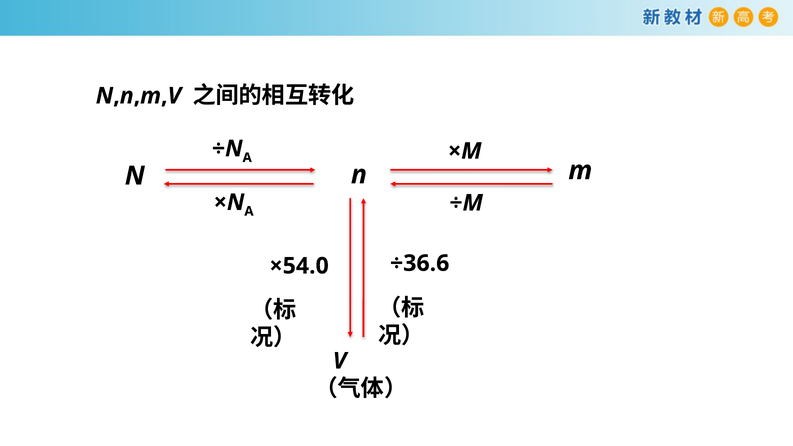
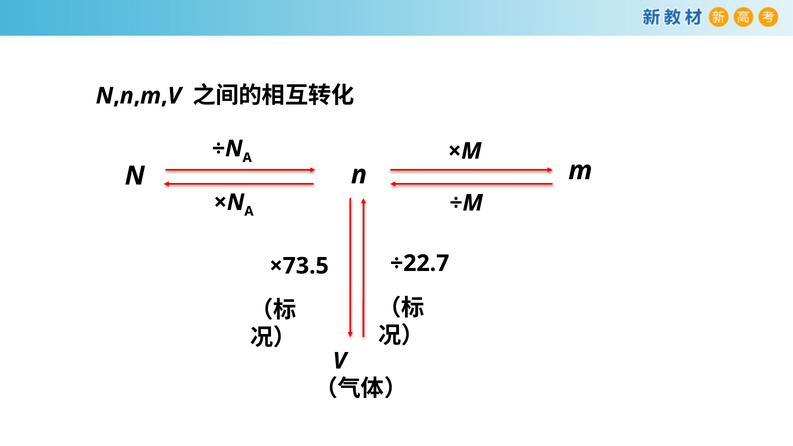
÷36.6: ÷36.6 -> ÷22.7
×54.0: ×54.0 -> ×73.5
